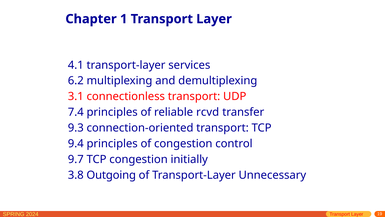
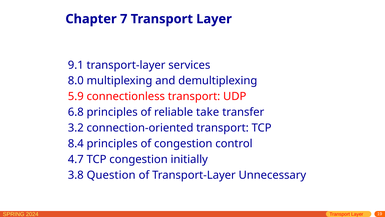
1: 1 -> 7
4.1: 4.1 -> 9.1
6.2: 6.2 -> 8.0
3.1: 3.1 -> 5.9
7.4: 7.4 -> 6.8
rcvd: rcvd -> take
9.3: 9.3 -> 3.2
9.4: 9.4 -> 8.4
9.7: 9.7 -> 4.7
Outgoing: Outgoing -> Question
